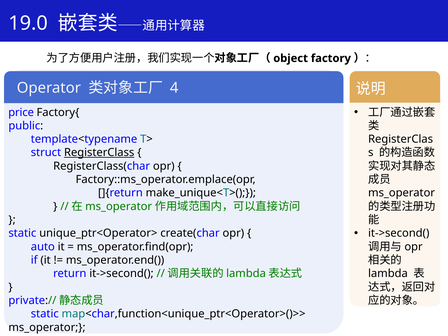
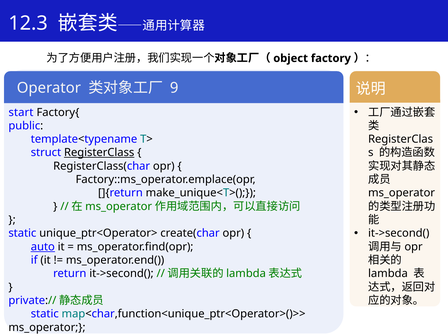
19.0: 19.0 -> 12.3
4: 4 -> 9
price: price -> start
auto underline: none -> present
